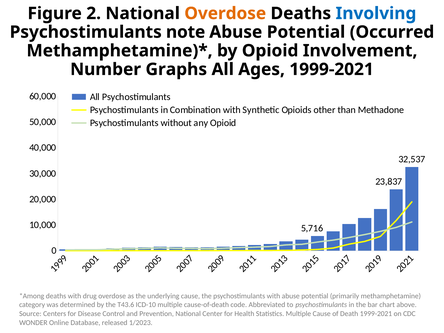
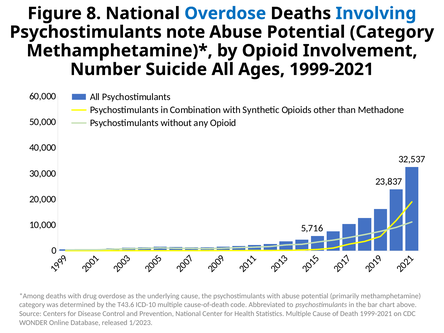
Figure 2: 2 -> 8
Overdose at (225, 13) colour: orange -> blue
Potential Occurred: Occurred -> Category
Graphs: Graphs -> Suicide
